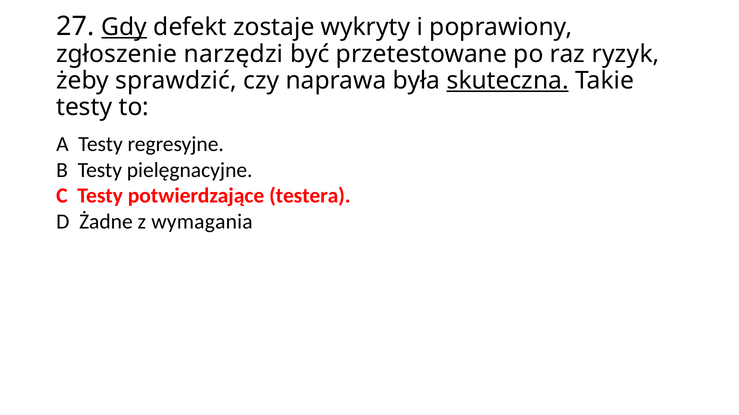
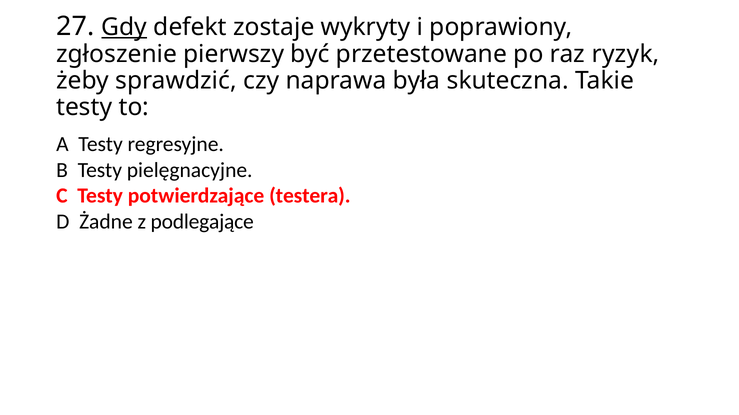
narzędzi: narzędzi -> pierwszy
skuteczna underline: present -> none
wymagania: wymagania -> podlegające
